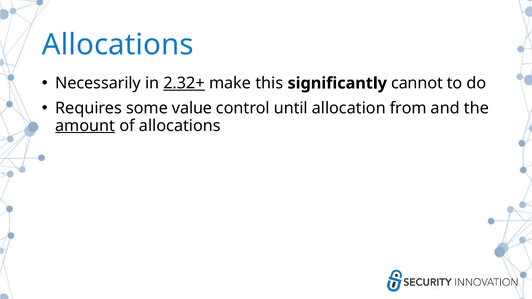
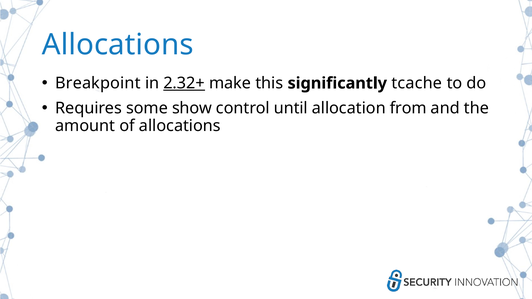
Necessarily: Necessarily -> Breakpoint
cannot: cannot -> tcache
value: value -> show
amount underline: present -> none
